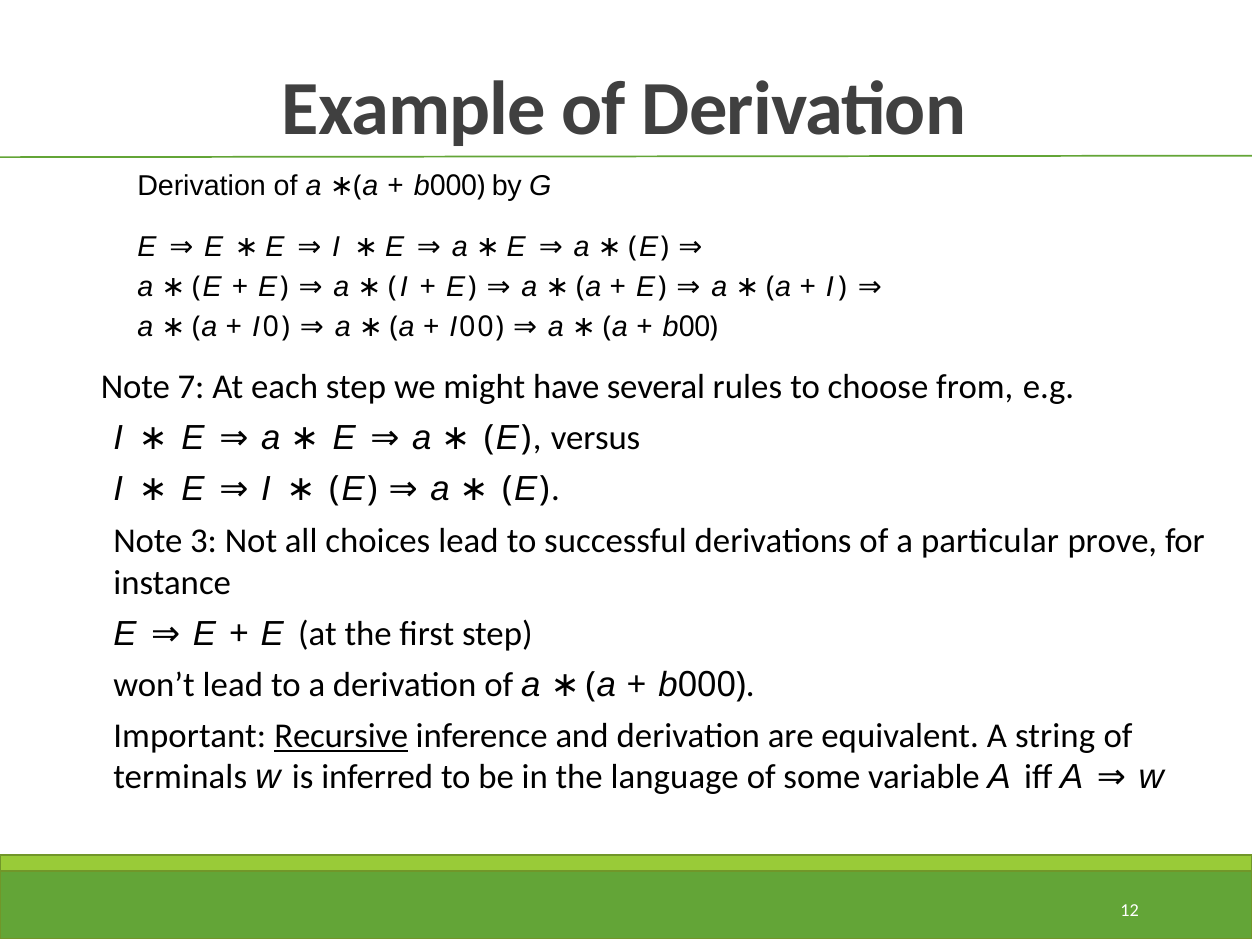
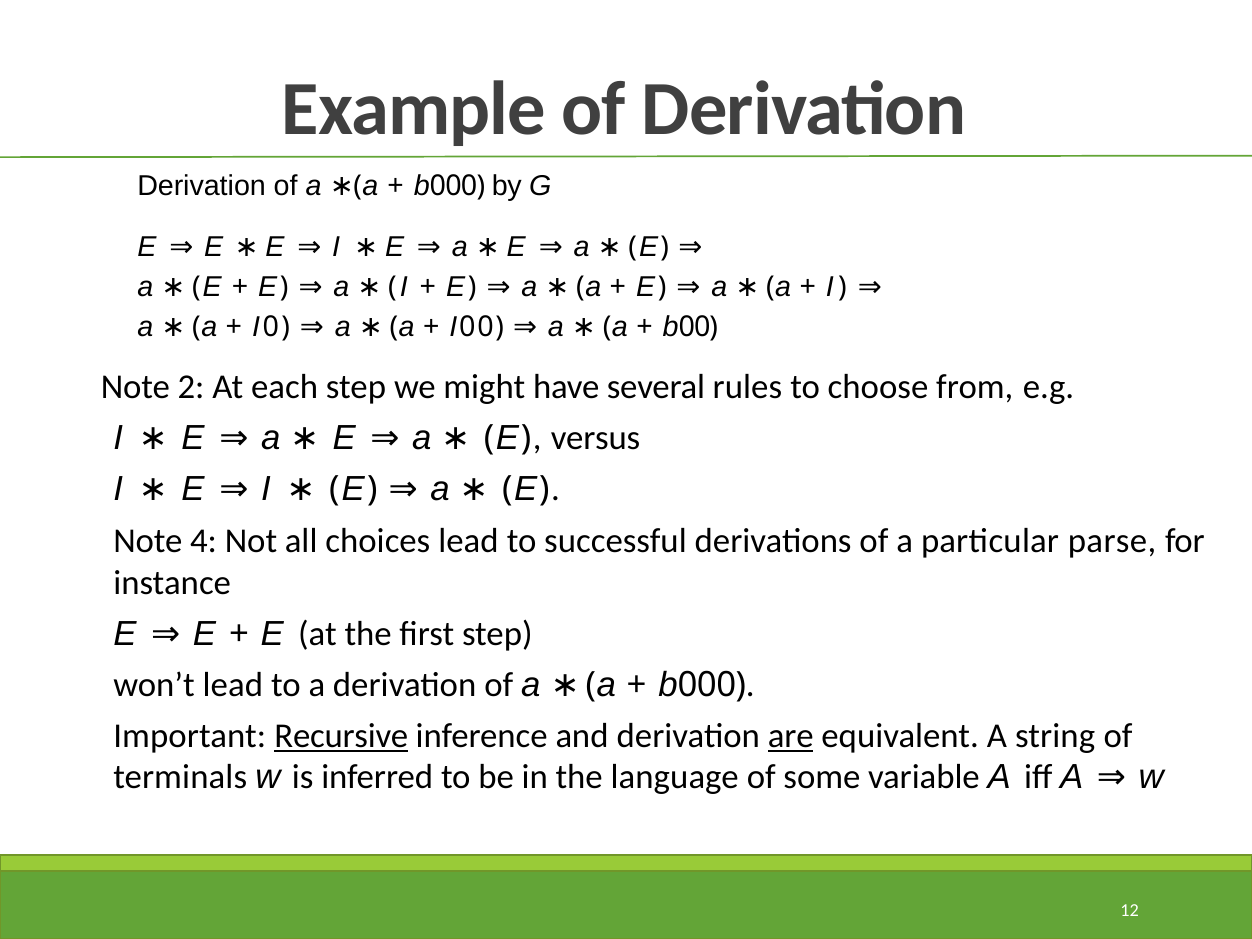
7: 7 -> 2
3: 3 -> 4
prove: prove -> parse
are underline: none -> present
